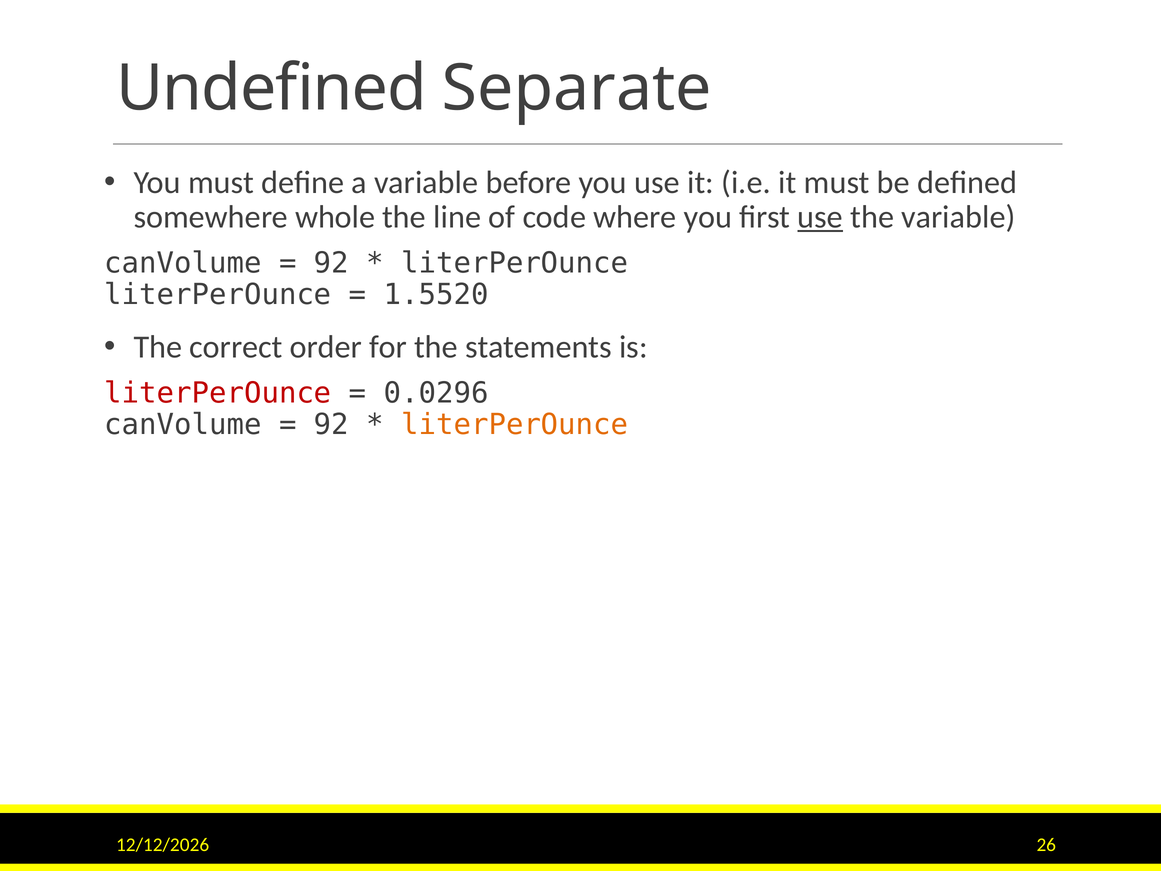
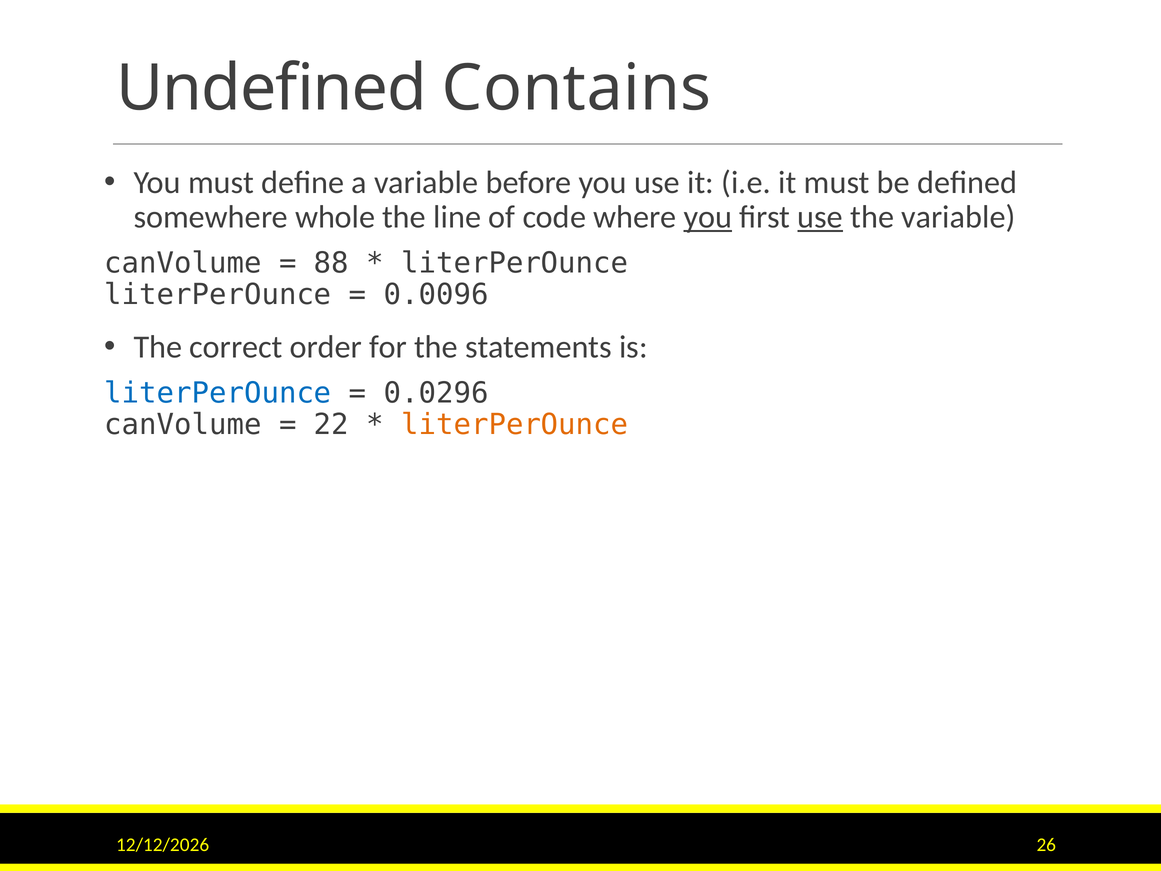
Separate: Separate -> Contains
you at (708, 217) underline: none -> present
92 at (331, 263): 92 -> 88
1.5520: 1.5520 -> 0.0096
literPerOunce at (218, 393) colour: red -> blue
92 at (331, 424): 92 -> 22
